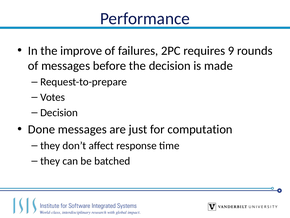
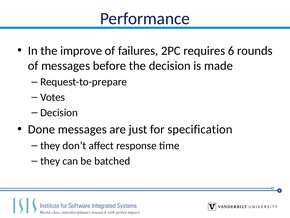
9: 9 -> 6
computation: computation -> specification
